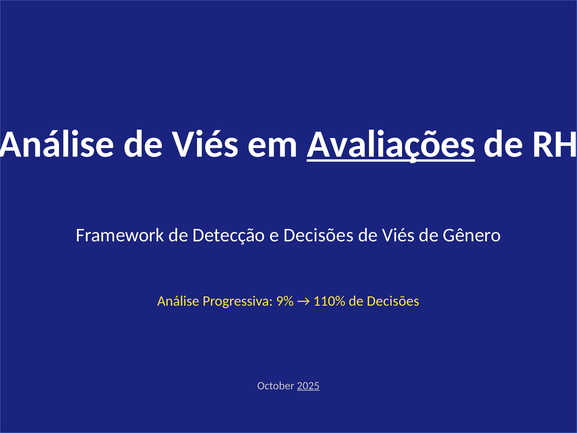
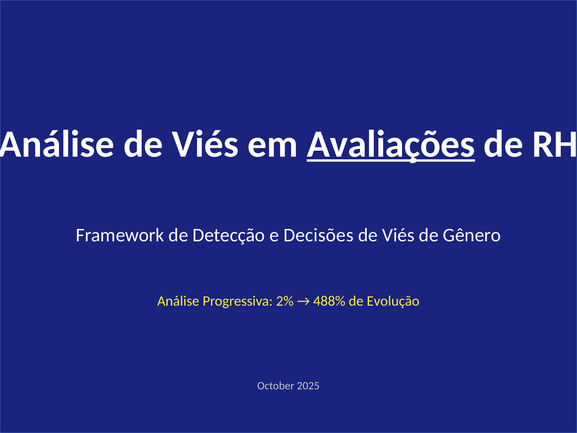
9%: 9% -> 2%
110%: 110% -> 488%
de Decisões: Decisões -> Evolução
2025 underline: present -> none
